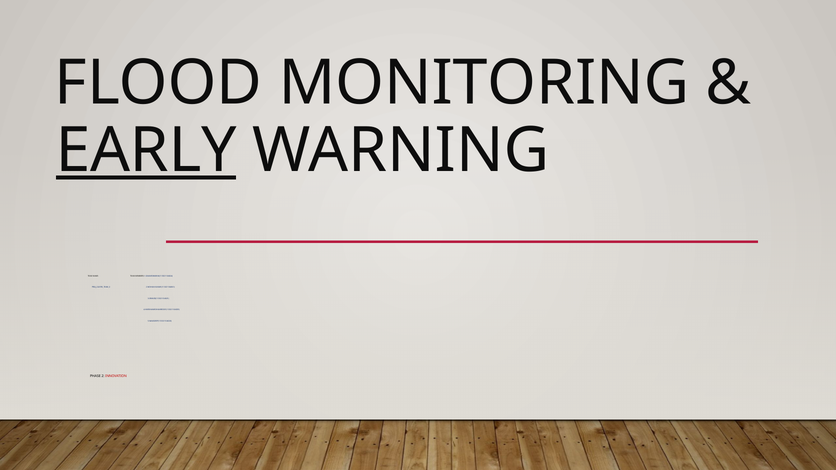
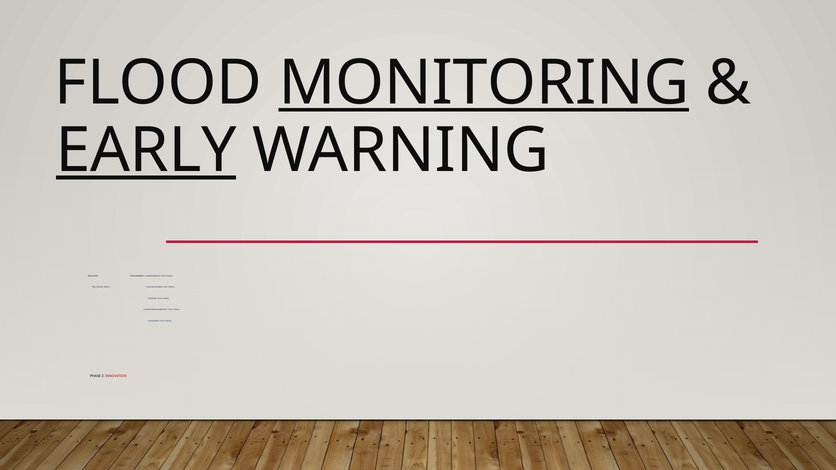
MONITORING underline: none -> present
